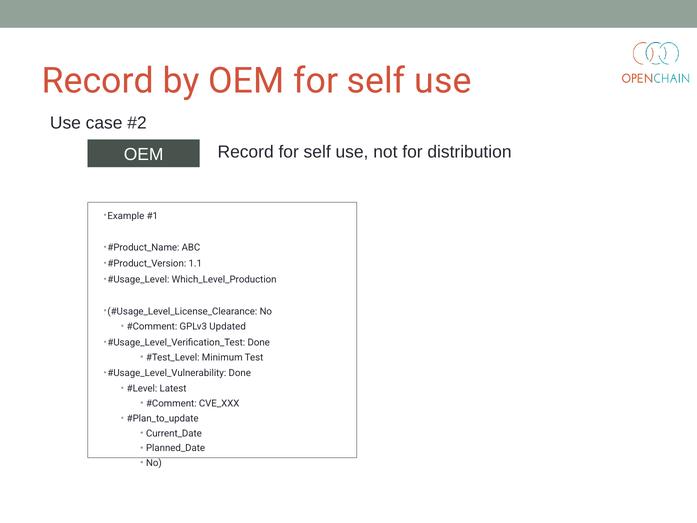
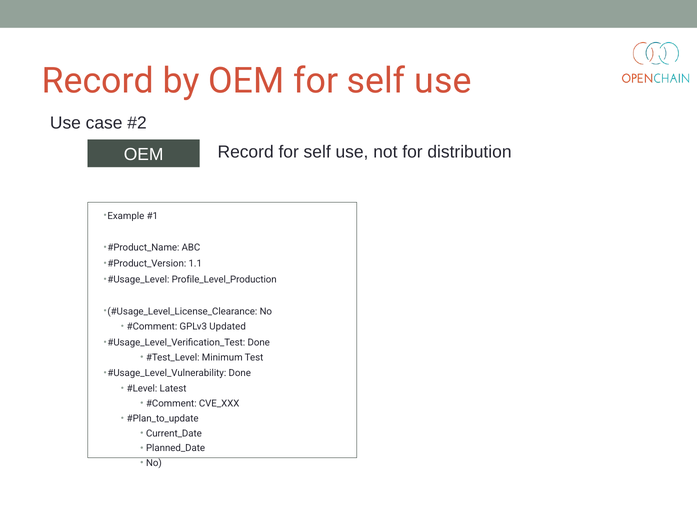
Which_Level_Production: Which_Level_Production -> Profile_Level_Production
